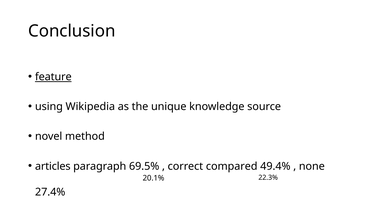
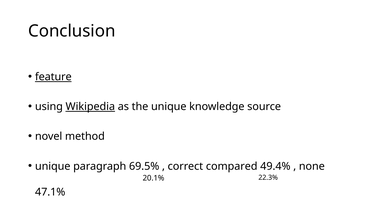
Wikipedia underline: none -> present
articles at (53, 166): articles -> unique
27.4%: 27.4% -> 47.1%
